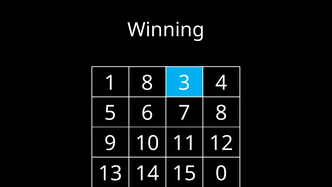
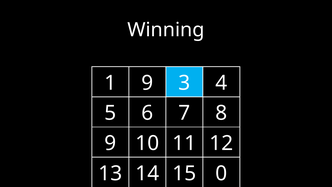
1 8: 8 -> 9
